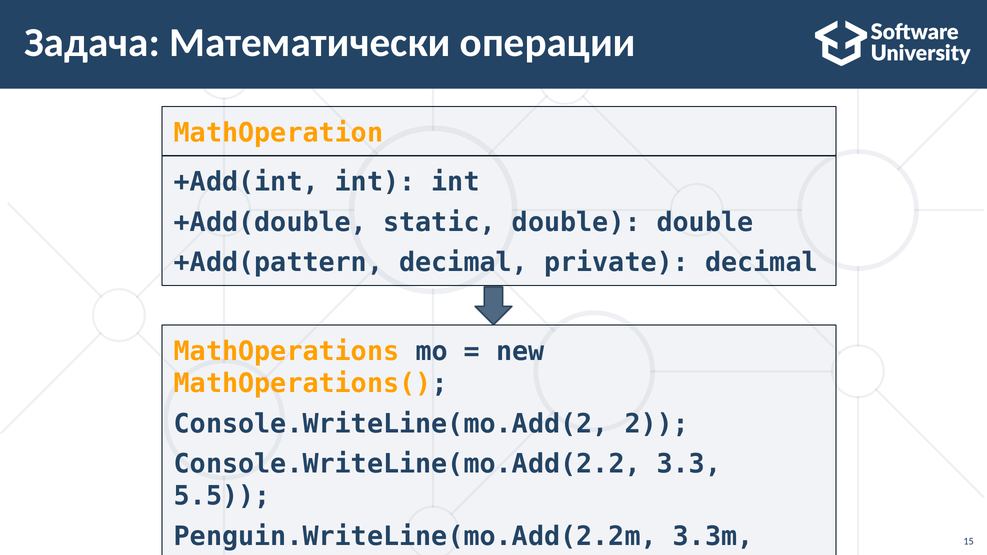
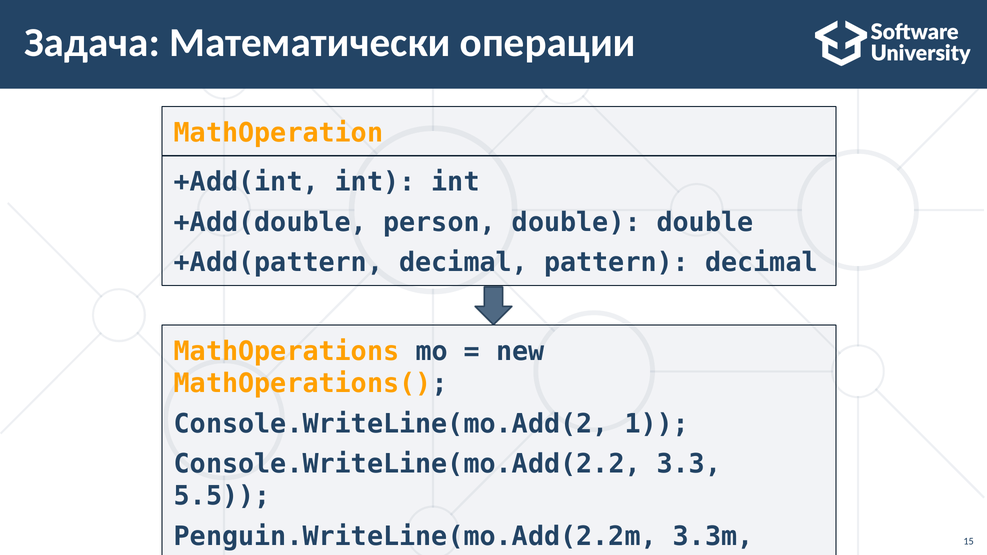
static: static -> person
private: private -> pattern
2: 2 -> 1
